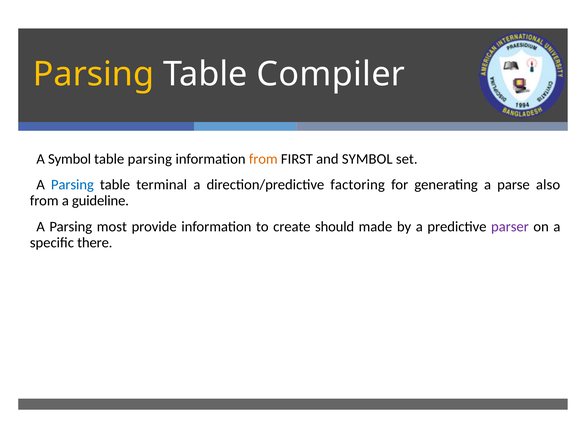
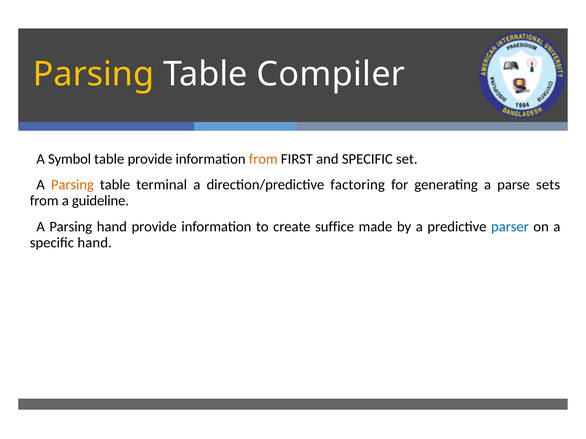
table parsing: parsing -> provide
and SYMBOL: SYMBOL -> SPECIFIC
Parsing at (72, 185) colour: blue -> orange
also: also -> sets
Parsing most: most -> hand
should: should -> suffice
parser colour: purple -> blue
specific there: there -> hand
